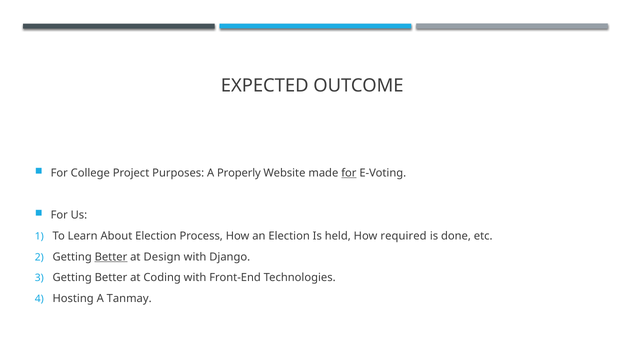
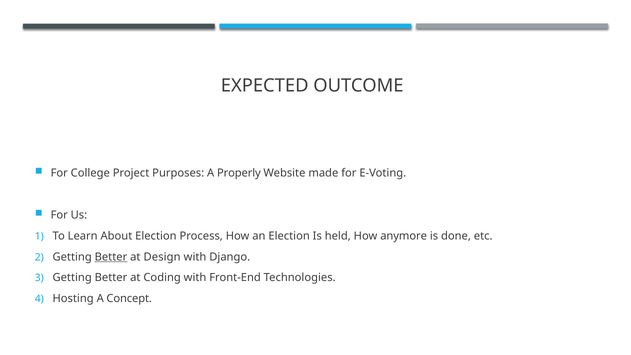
for at (349, 173) underline: present -> none
required: required -> anymore
Tanmay: Tanmay -> Concept
